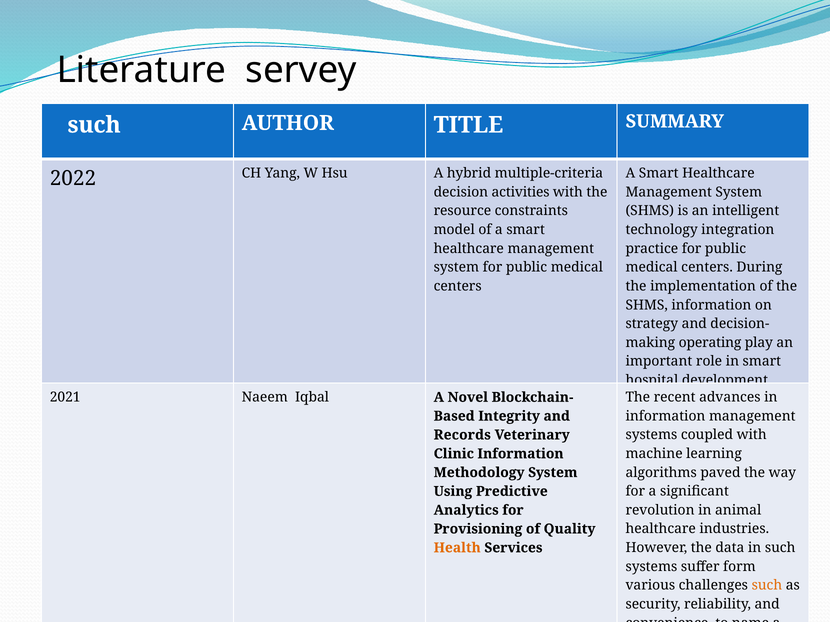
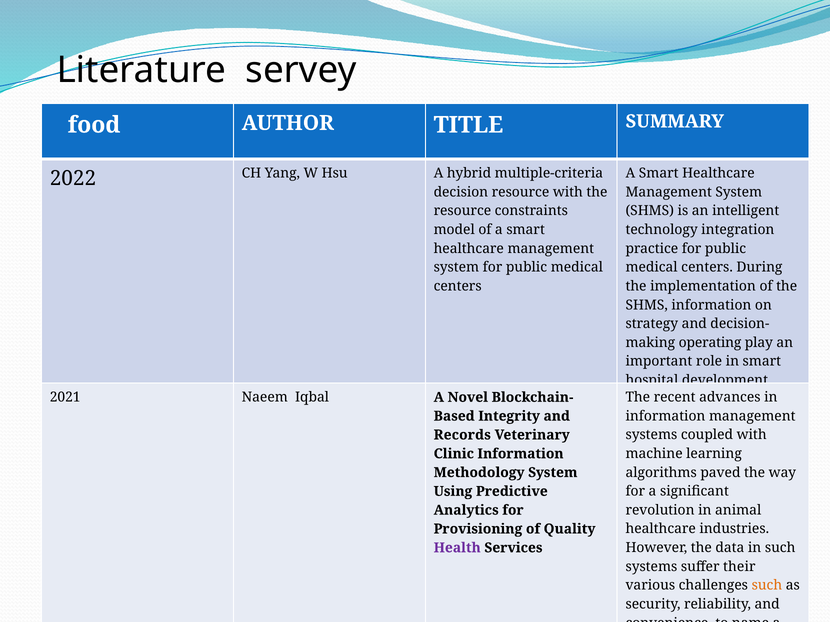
such at (94, 125): such -> food
decision activities: activities -> resource
Health colour: orange -> purple
form: form -> their
